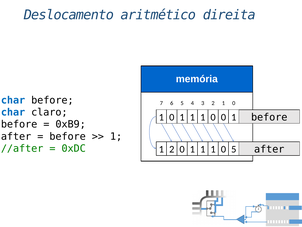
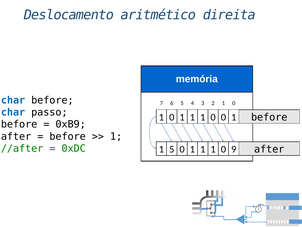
claro: claro -> passo
1 2: 2 -> 5
0 5: 5 -> 9
